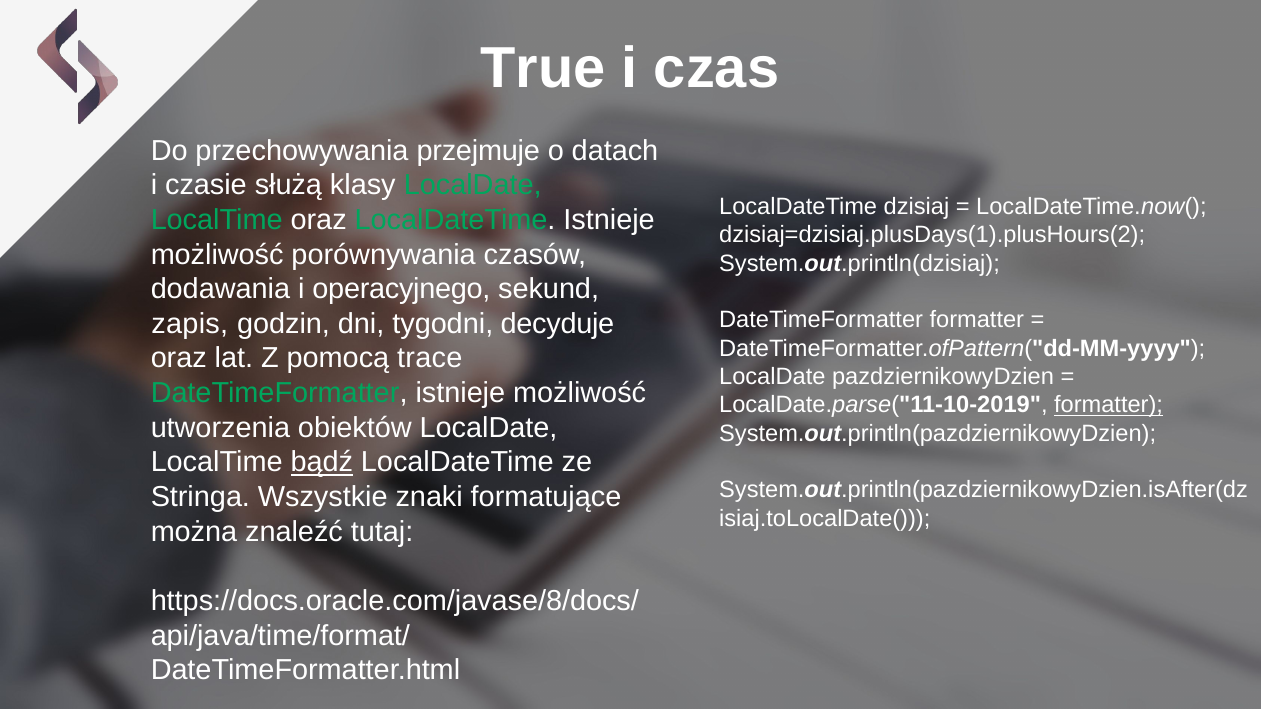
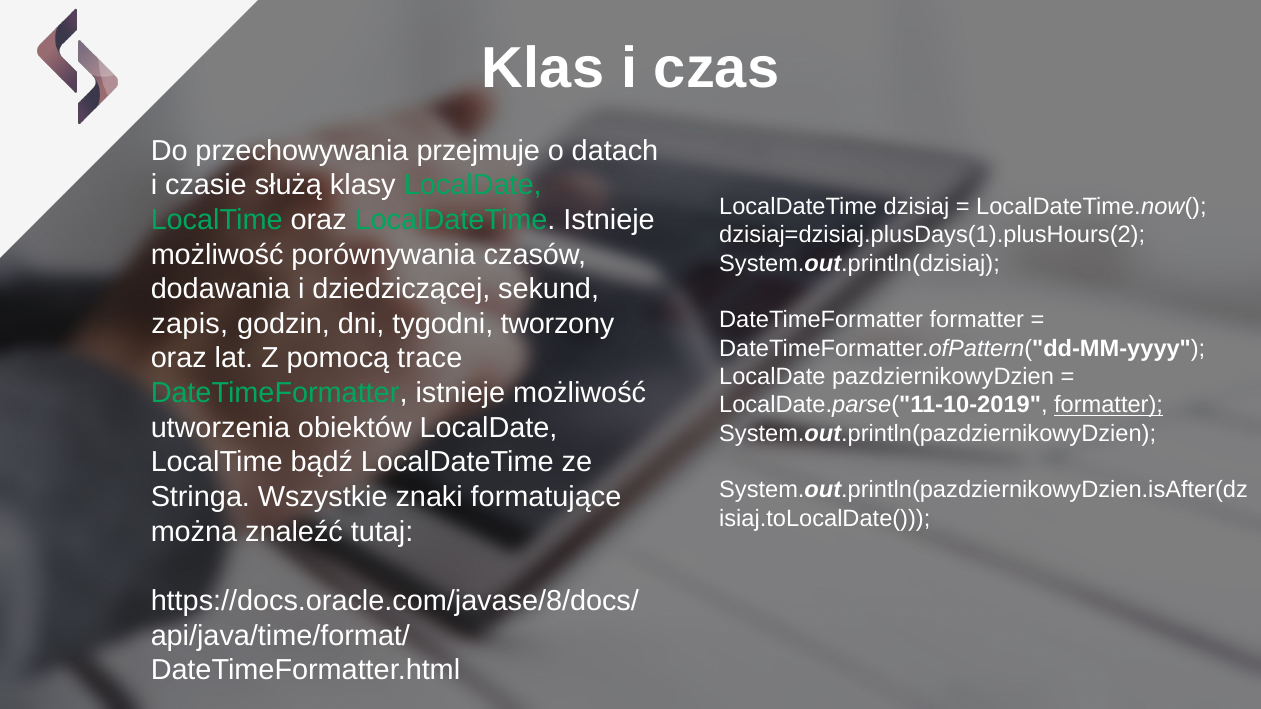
True: True -> Klas
operacyjnego: operacyjnego -> dziedziczącej
decyduje: decyduje -> tworzony
bądź underline: present -> none
